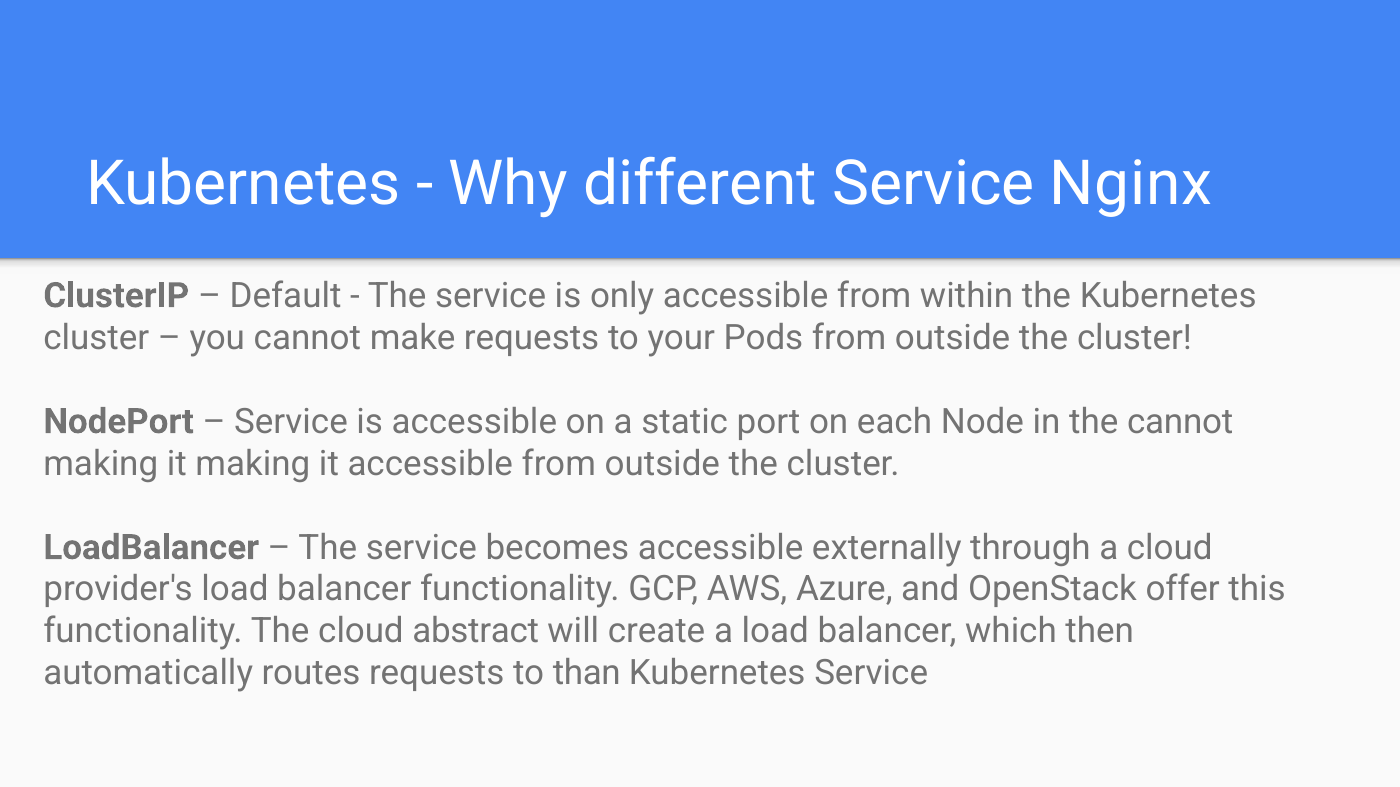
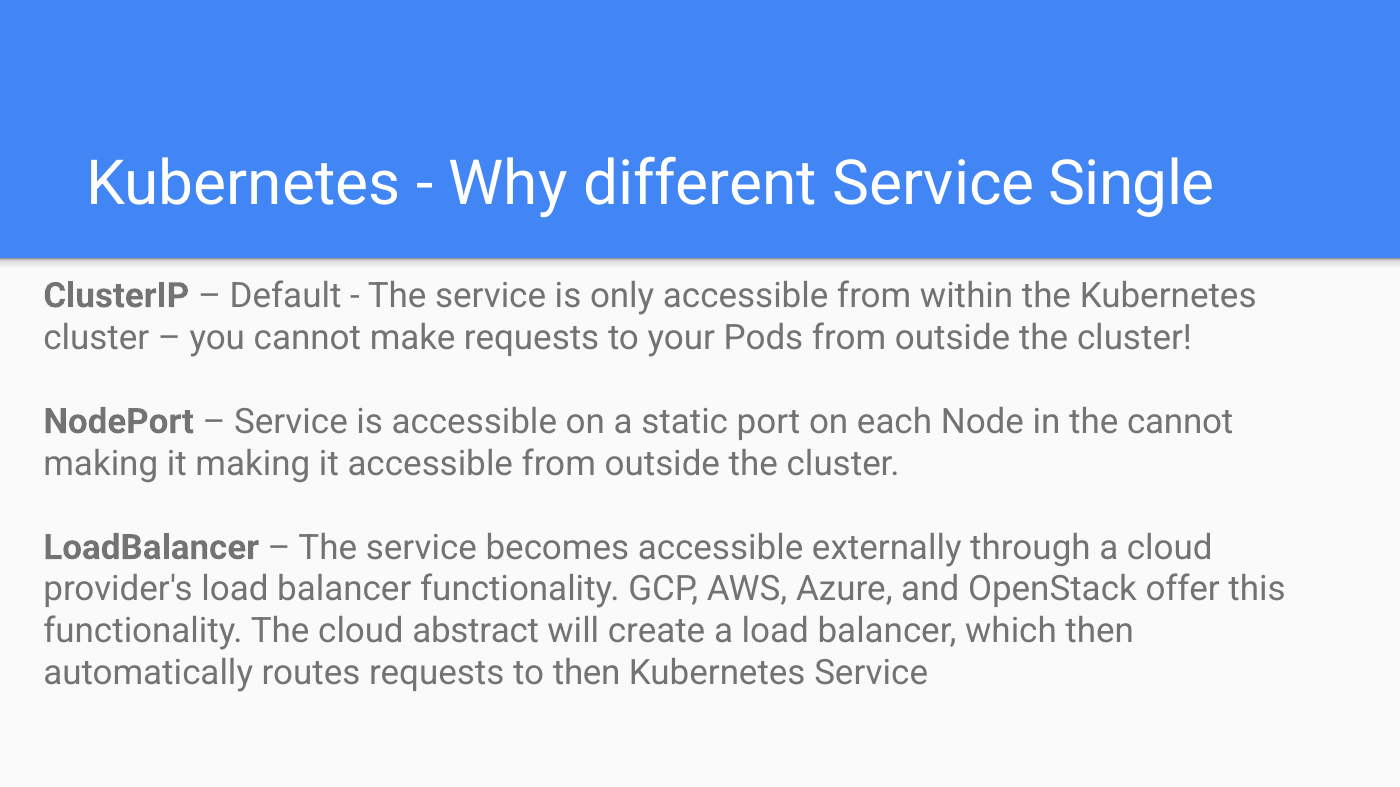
Nginx: Nginx -> Single
to than: than -> then
